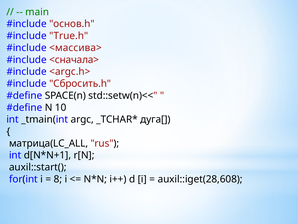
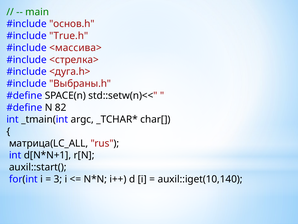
<сначала>: <сначала> -> <стрелка>
<argc.h>: <argc.h> -> <дуга.h>
Сбросить.h: Сбросить.h -> Выбраны.h
10: 10 -> 82
дуга[: дуга[ -> char[
8: 8 -> 3
auxil::iget(28,608: auxil::iget(28,608 -> auxil::iget(10,140
